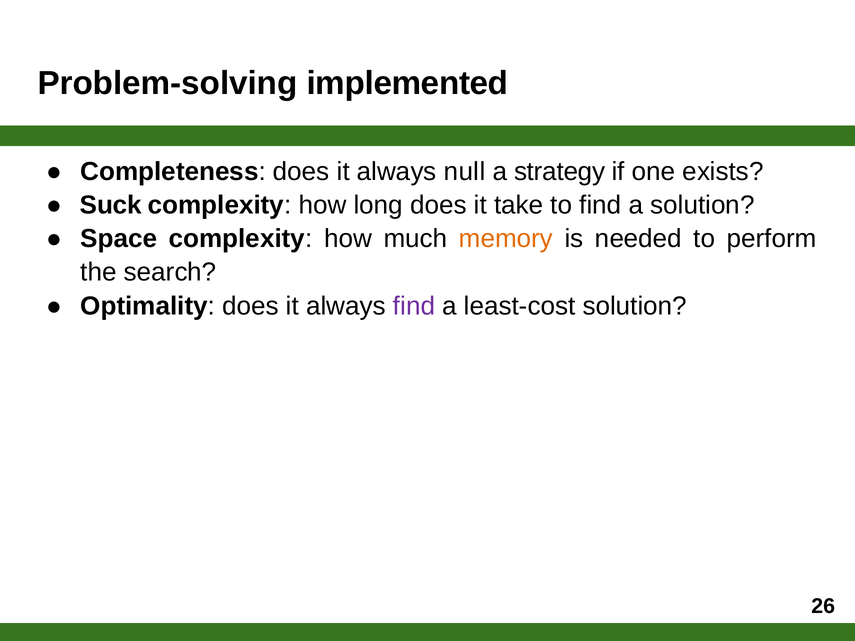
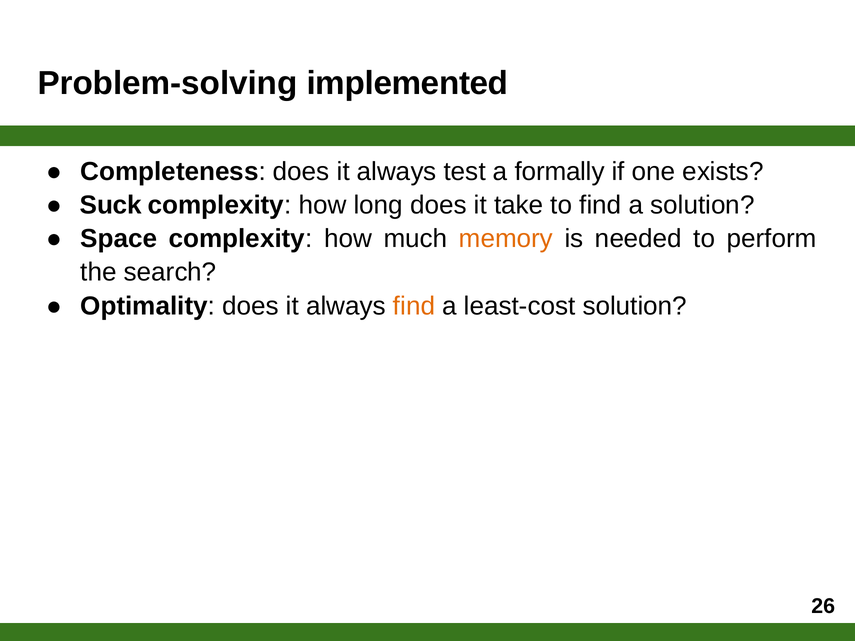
null: null -> test
strategy: strategy -> formally
find at (414, 306) colour: purple -> orange
